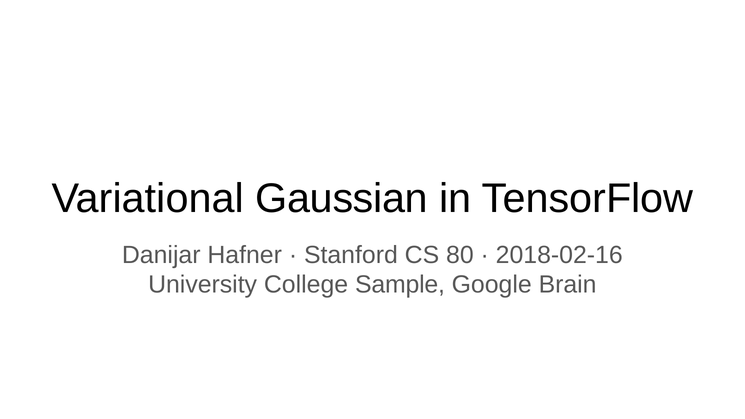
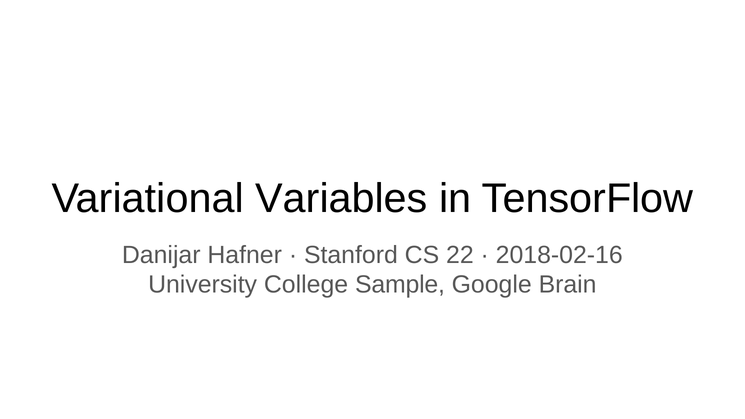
Gaussian: Gaussian -> Variables
80: 80 -> 22
